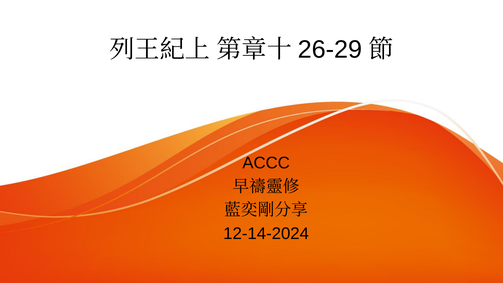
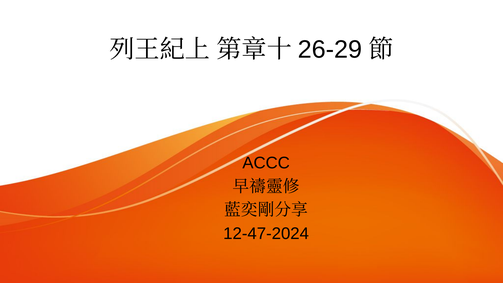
12-14-2024: 12-14-2024 -> 12-47-2024
